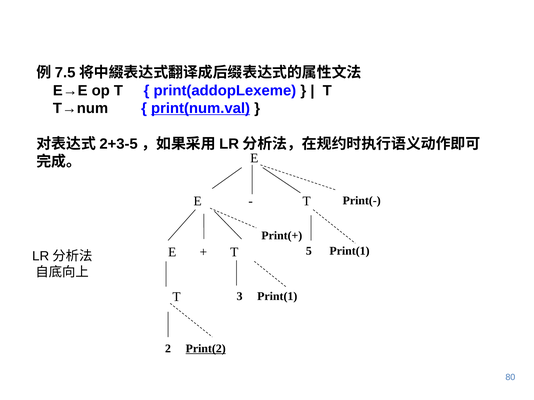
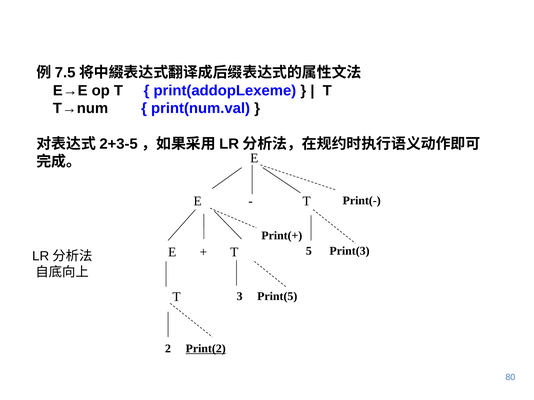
print(num.val underline: present -> none
5 Print(1: Print(1 -> Print(3
3 Print(1: Print(1 -> Print(5
